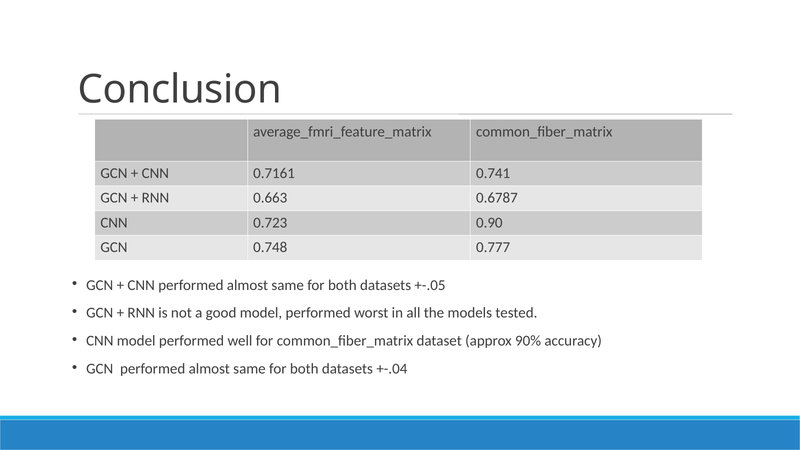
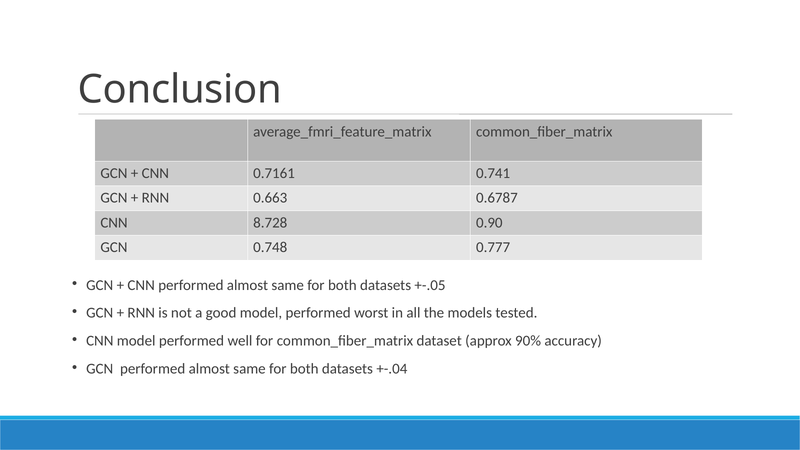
0.723: 0.723 -> 8.728
